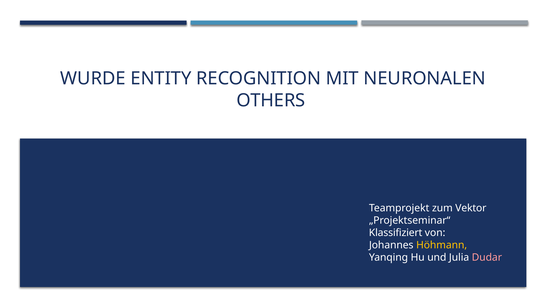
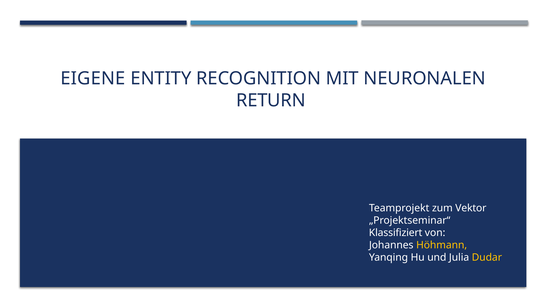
WURDE: WURDE -> EIGENE
OTHERS: OTHERS -> RETURN
Dudar colour: pink -> yellow
